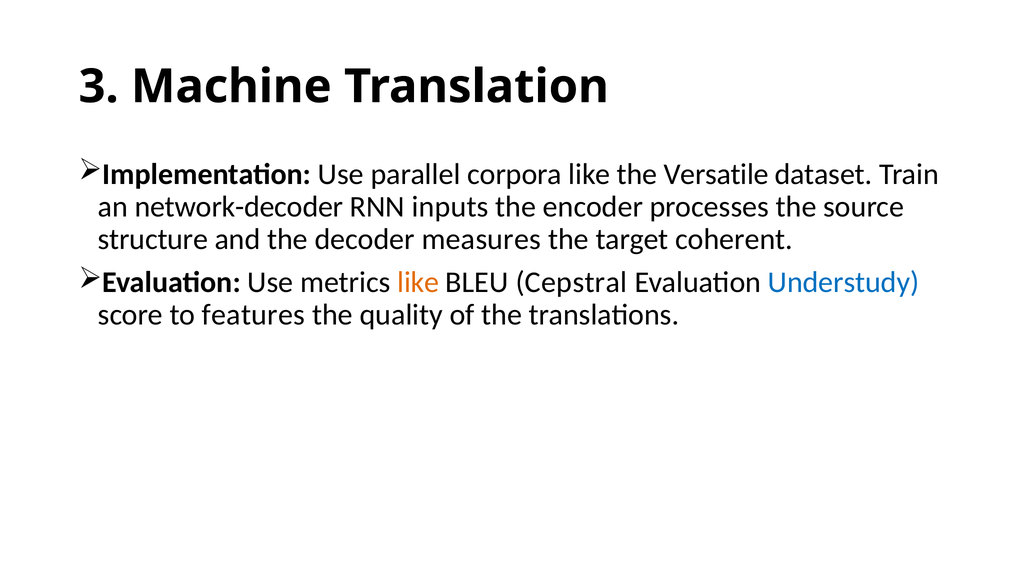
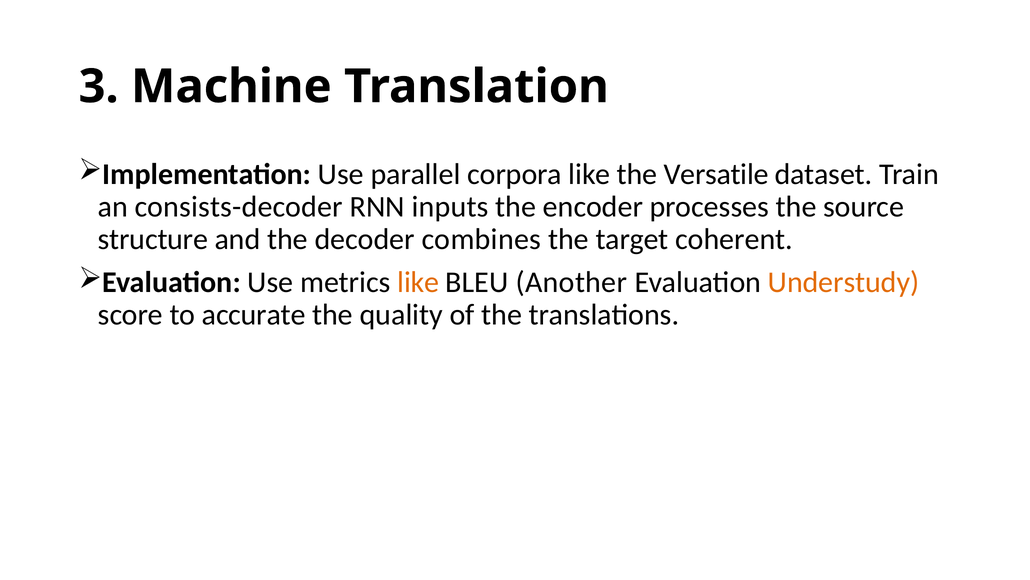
network-decoder: network-decoder -> consists-decoder
measures: measures -> combines
Cepstral: Cepstral -> Another
Understudy colour: blue -> orange
features: features -> accurate
